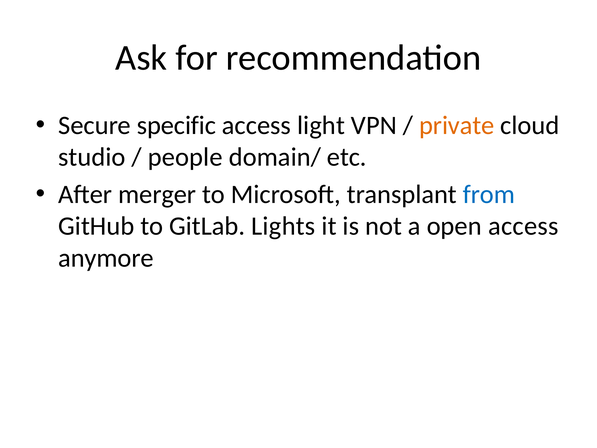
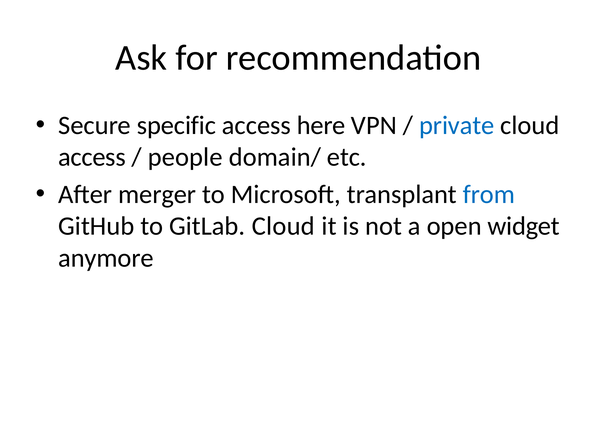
light: light -> here
private colour: orange -> blue
studio at (92, 157): studio -> access
GitLab Lights: Lights -> Cloud
open access: access -> widget
